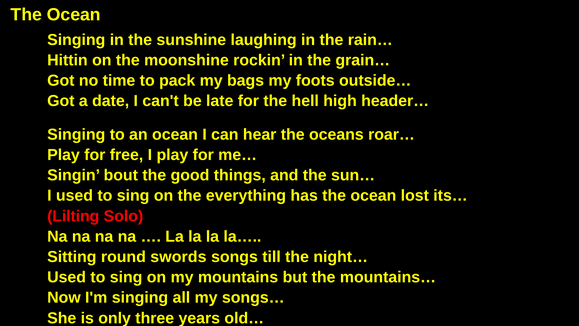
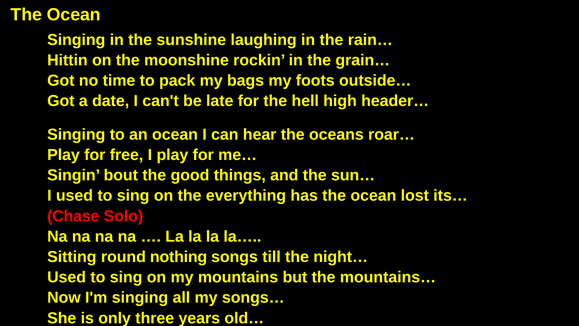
Lilting: Lilting -> Chase
swords: swords -> nothing
